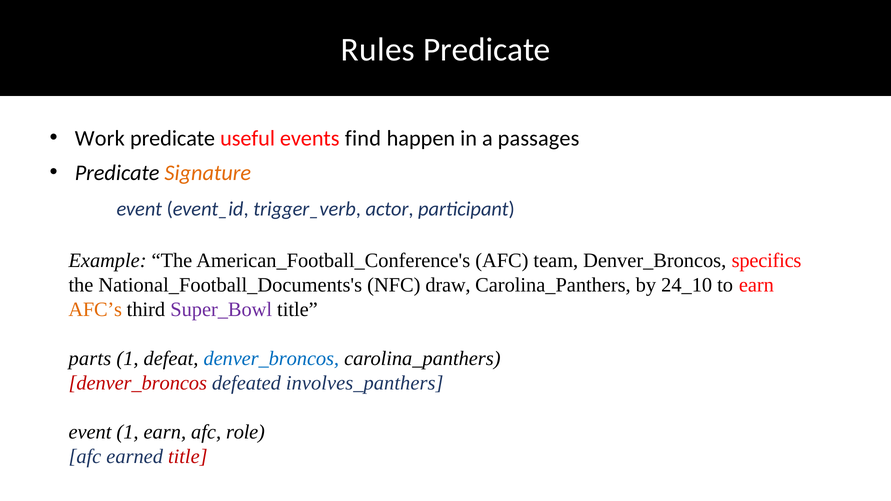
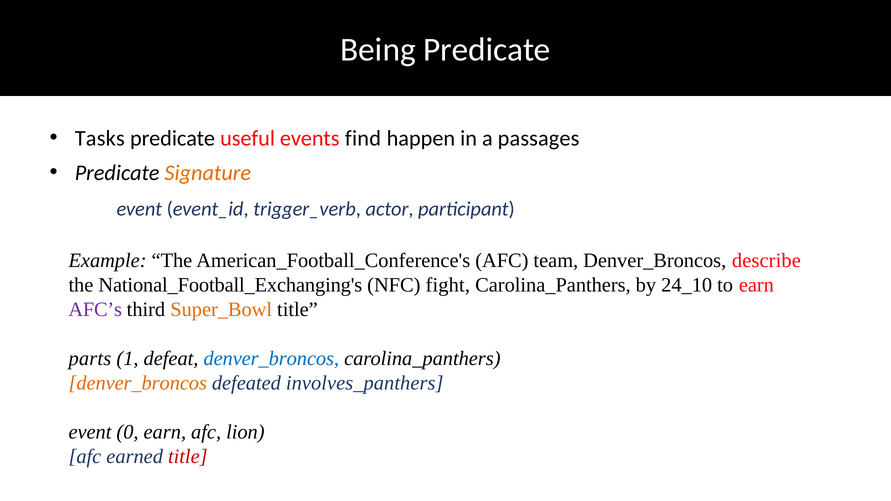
Rules: Rules -> Being
Work: Work -> Tasks
specifics: specifics -> describe
National_Football_Documents's: National_Football_Documents's -> National_Football_Exchanging's
draw: draw -> fight
AFC’s colour: orange -> purple
Super_Bowl colour: purple -> orange
denver_broncos at (138, 383) colour: red -> orange
event 1: 1 -> 0
role: role -> lion
